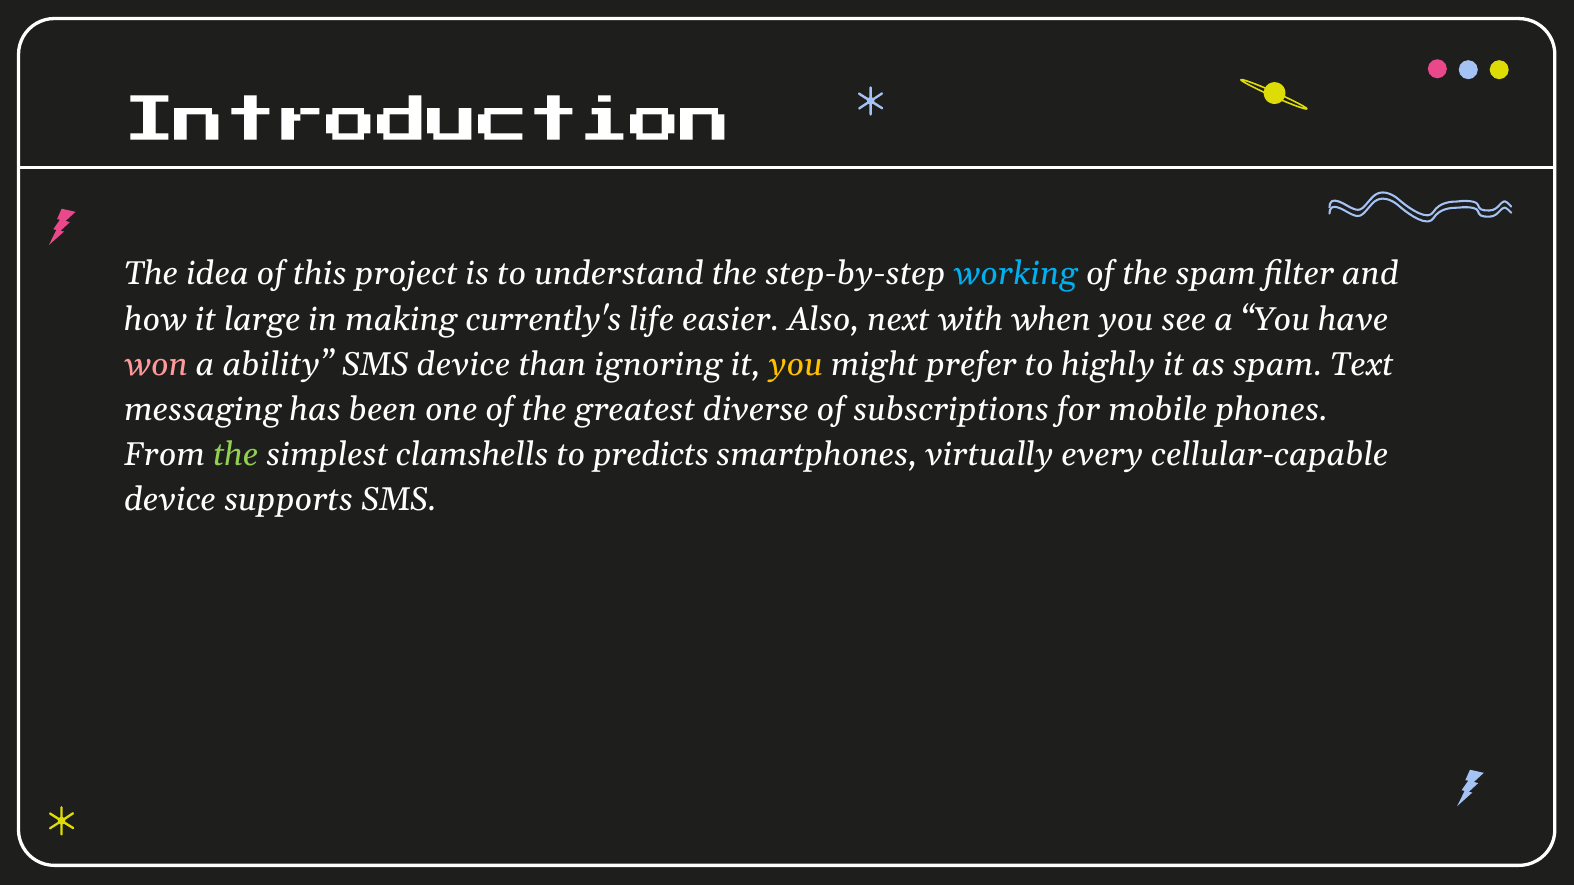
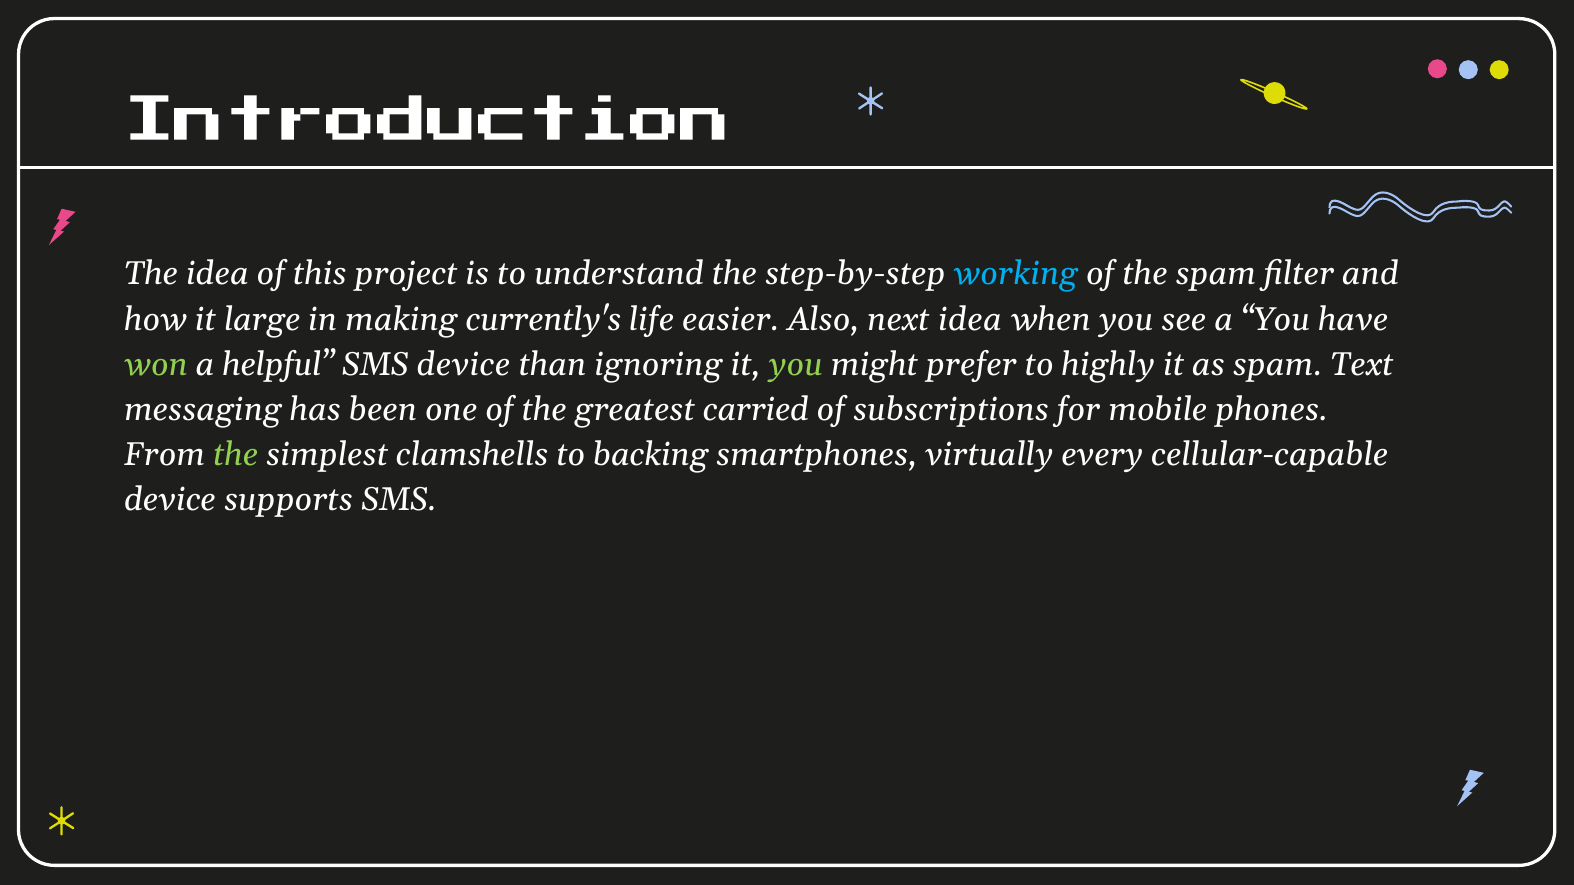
next with: with -> idea
won colour: pink -> light green
ability: ability -> helpful
you at (796, 365) colour: yellow -> light green
diverse: diverse -> carried
predicts: predicts -> backing
